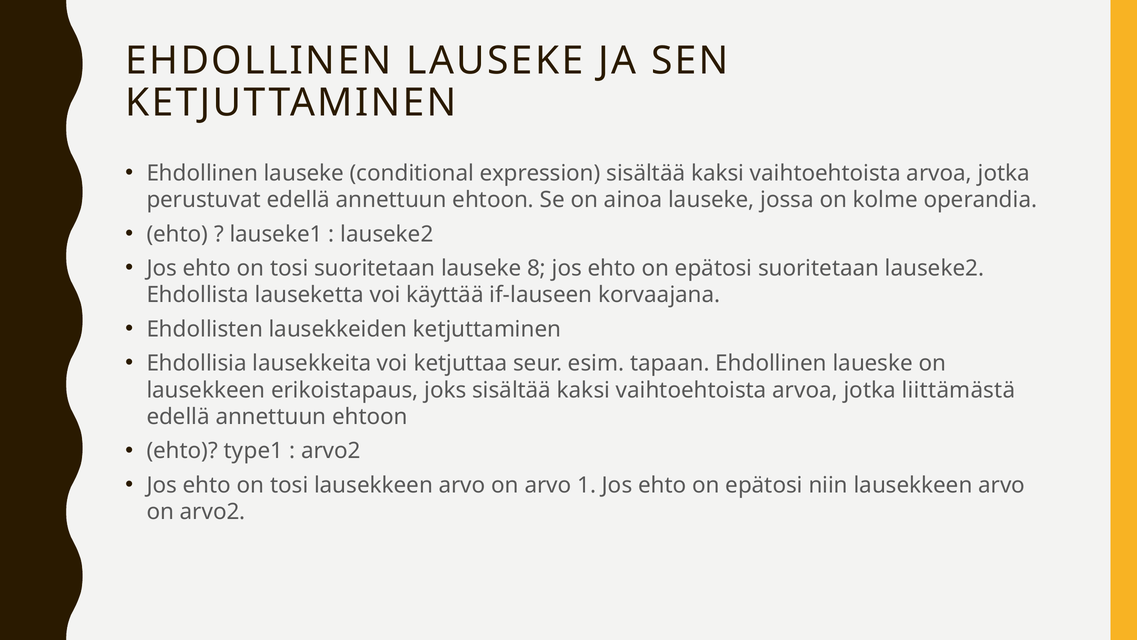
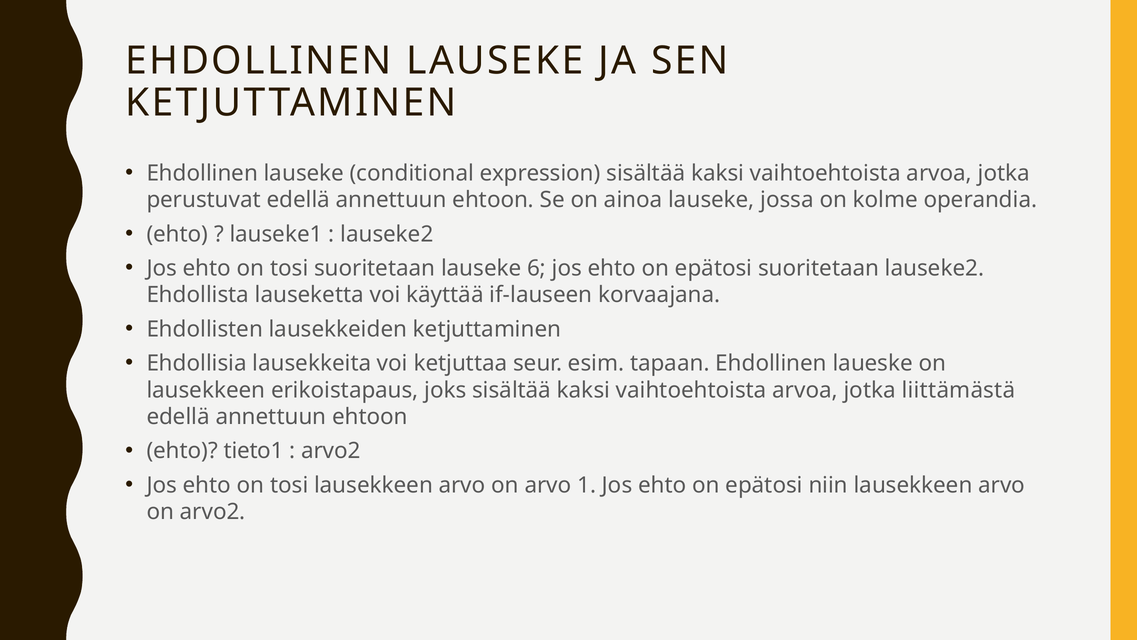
8: 8 -> 6
type1: type1 -> tieto1
